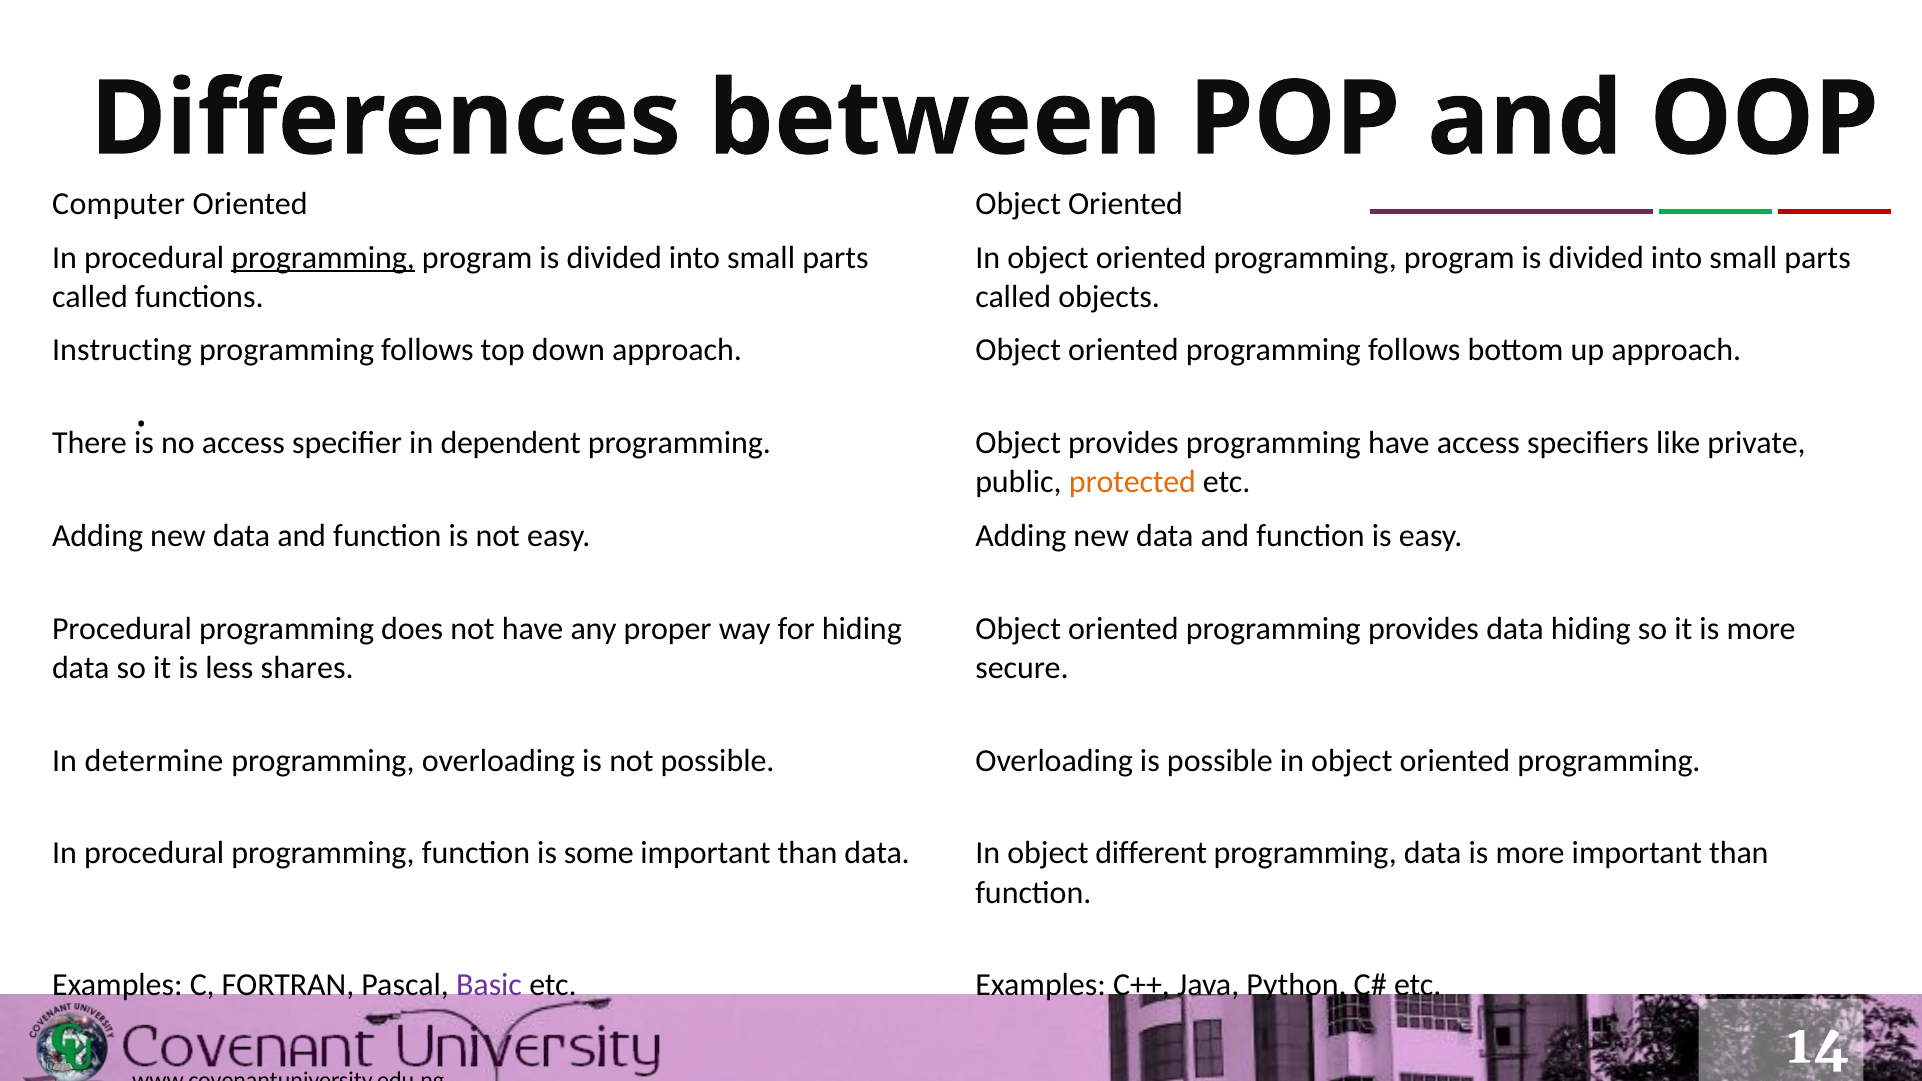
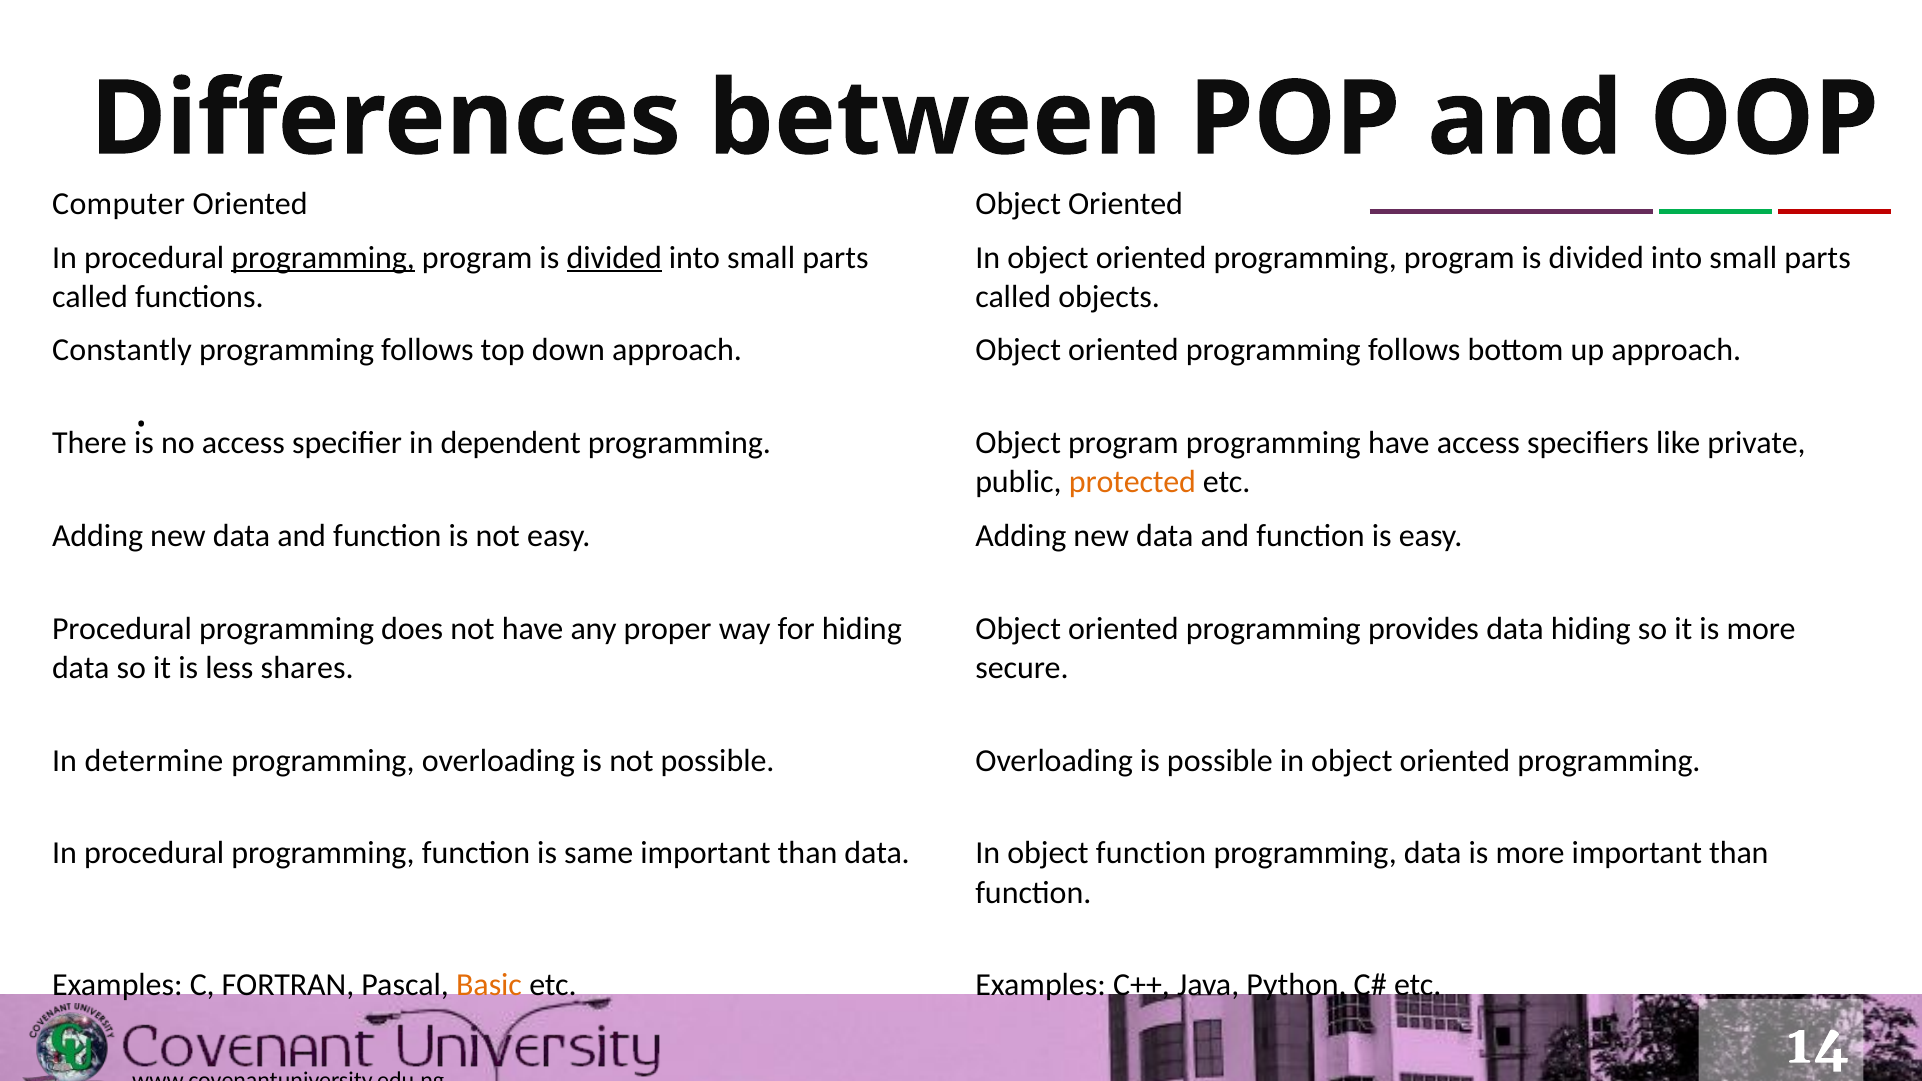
divided at (614, 258) underline: none -> present
Instructing: Instructing -> Constantly
Object provides: provides -> program
some: some -> same
object different: different -> function
Basic colour: purple -> orange
